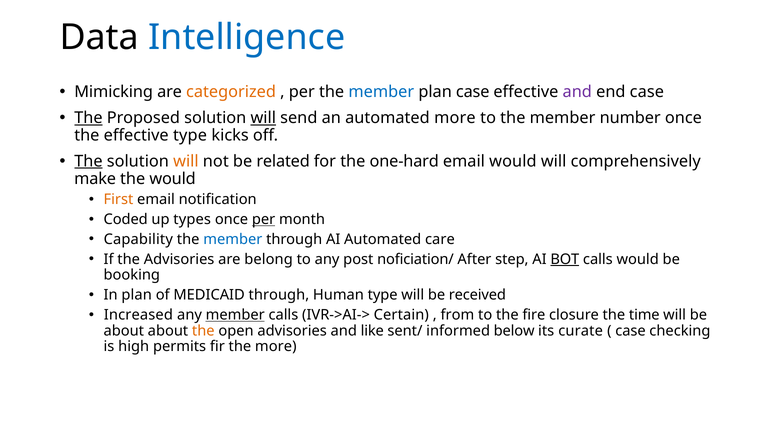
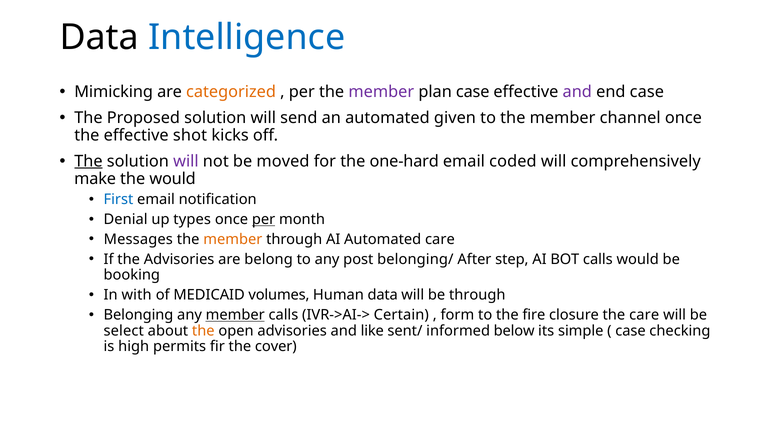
member at (381, 92) colour: blue -> purple
The at (88, 118) underline: present -> none
will at (263, 118) underline: present -> none
automated more: more -> given
number: number -> channel
effective type: type -> shot
will at (186, 161) colour: orange -> purple
related: related -> moved
email would: would -> coded
First colour: orange -> blue
Coded: Coded -> Denial
Capability: Capability -> Messages
member at (233, 239) colour: blue -> orange
noficiation/: noficiation/ -> belonging/
BOT underline: present -> none
In plan: plan -> with
MEDICAID through: through -> volumes
Human type: type -> data
be received: received -> through
Increased: Increased -> Belonging
from: from -> form
the time: time -> care
about at (124, 331): about -> select
curate: curate -> simple
the more: more -> cover
